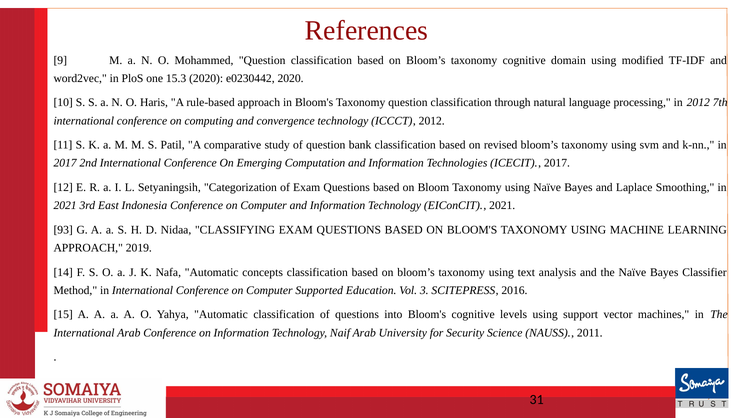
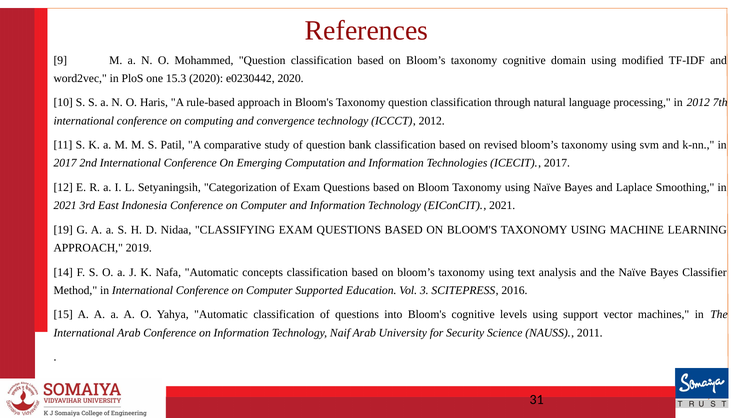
93: 93 -> 19
